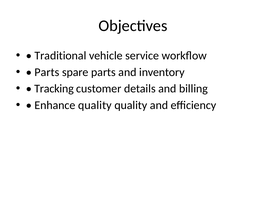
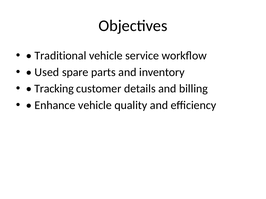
Parts at (47, 72): Parts -> Used
Enhance quality: quality -> vehicle
